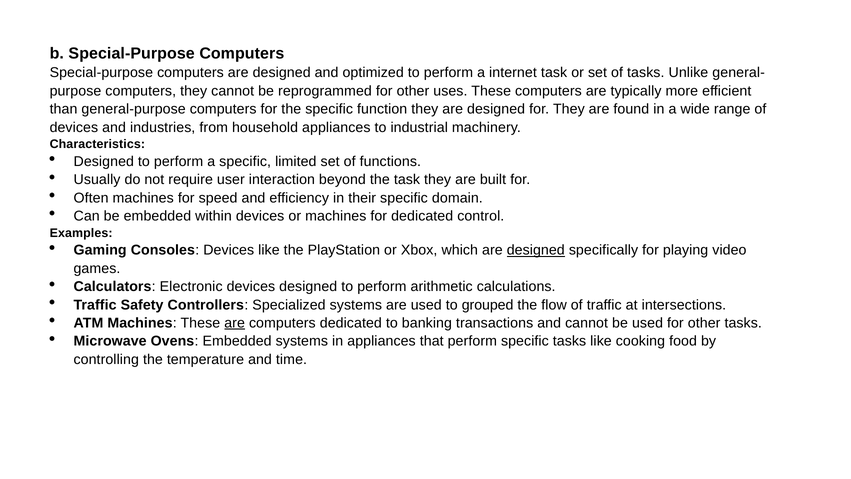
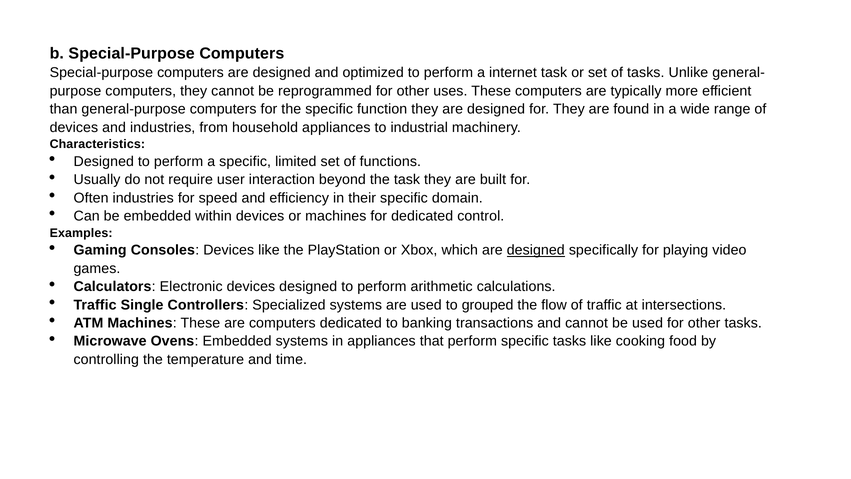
Often machines: machines -> industries
Safety: Safety -> Single
are at (235, 323) underline: present -> none
